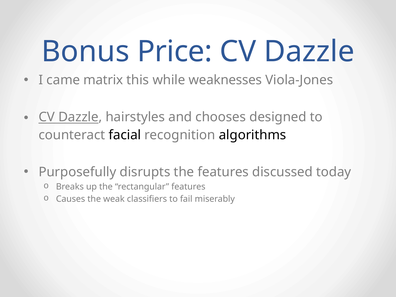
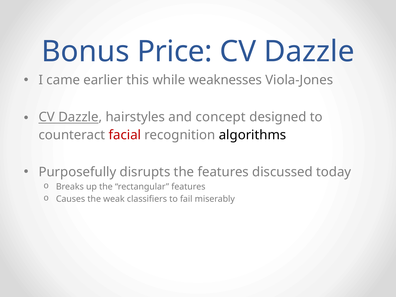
matrix: matrix -> earlier
chooses: chooses -> concept
facial colour: black -> red
